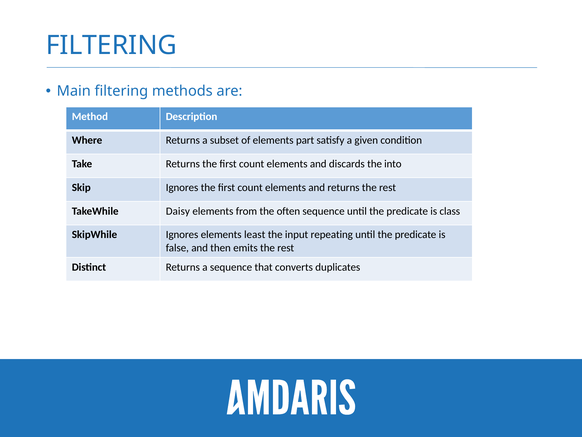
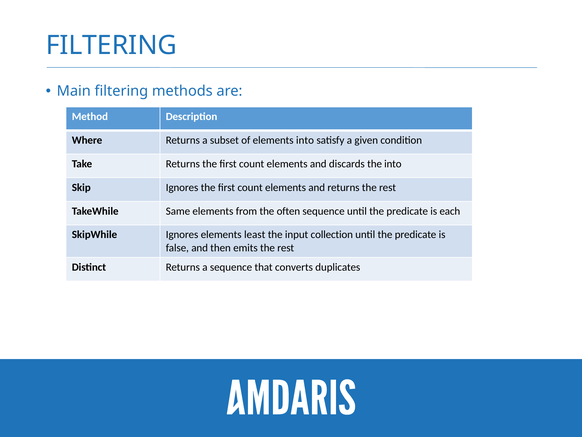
elements part: part -> into
Daisy: Daisy -> Same
class: class -> each
repeating: repeating -> collection
